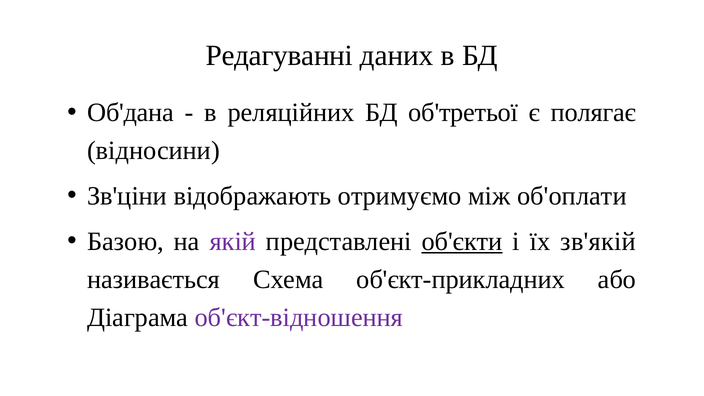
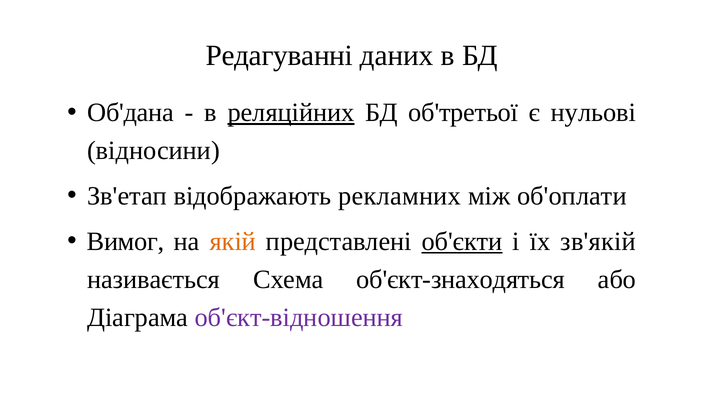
реляційних underline: none -> present
полягає: полягає -> нульові
Зв'ціни: Зв'ціни -> Зв'етап
отримуємо: отримуємо -> рекламних
Базою: Базою -> Вимог
якій colour: purple -> orange
об'єкт-прикладних: об'єкт-прикладних -> об'єкт-знаходяться
